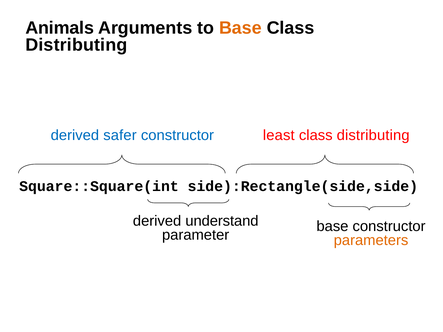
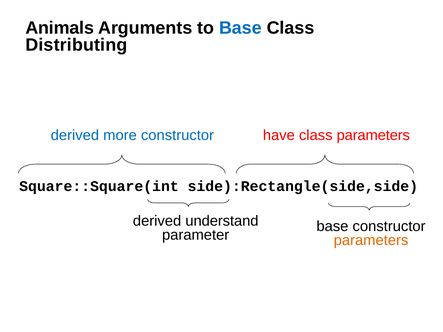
Base at (240, 28) colour: orange -> blue
safer: safer -> more
least: least -> have
distributing at (373, 135): distributing -> parameters
